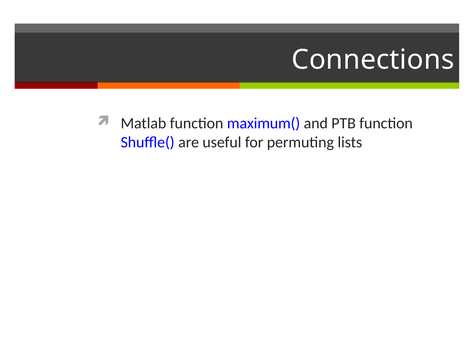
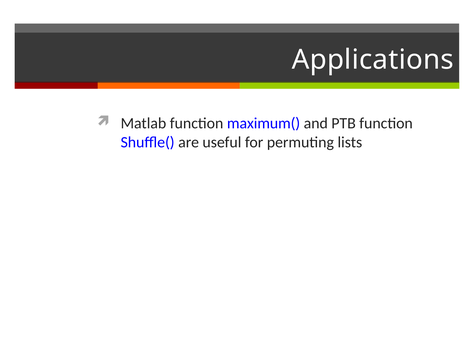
Connections: Connections -> Applications
